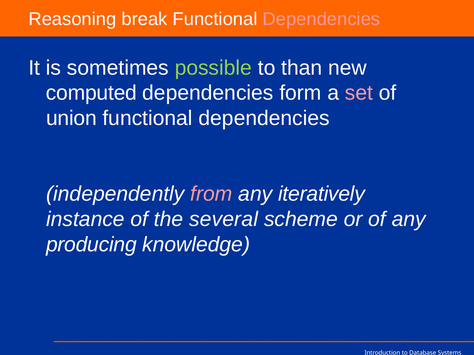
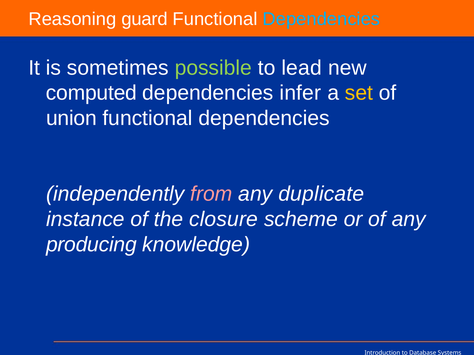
break: break -> guard
Dependencies at (321, 19) colour: pink -> light blue
than: than -> lead
form: form -> infer
set colour: pink -> yellow
iteratively: iteratively -> duplicate
several: several -> closure
